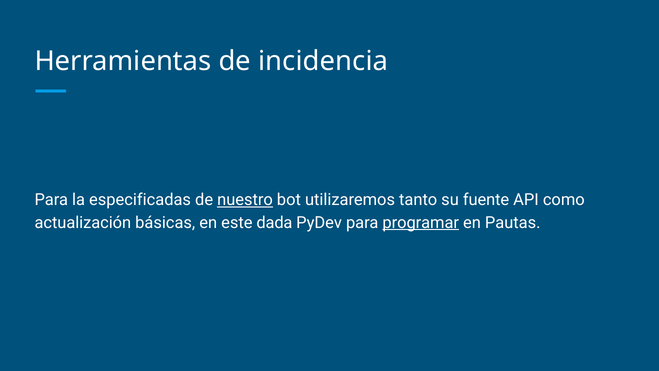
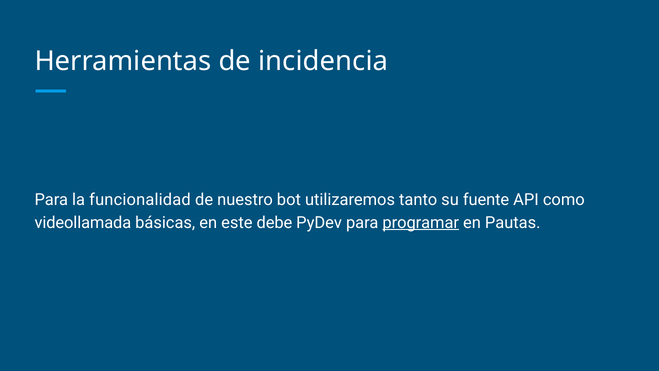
especificadas: especificadas -> funcionalidad
nuestro underline: present -> none
actualización: actualización -> videollamada
dada: dada -> debe
